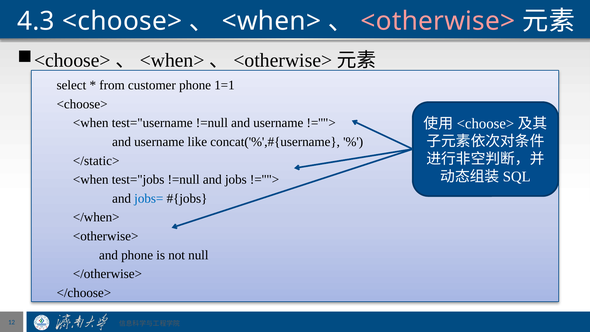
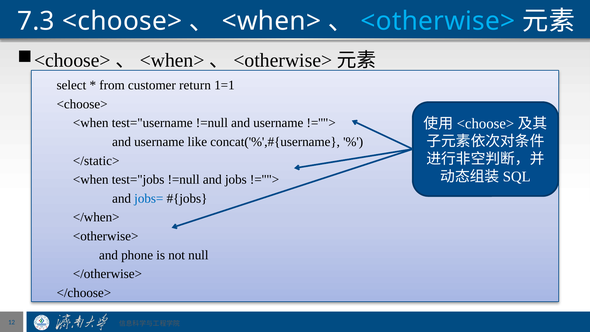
4.3: 4.3 -> 7.3
<otherwise> at (438, 21) colour: pink -> light blue
phone at (195, 85): phone -> return
